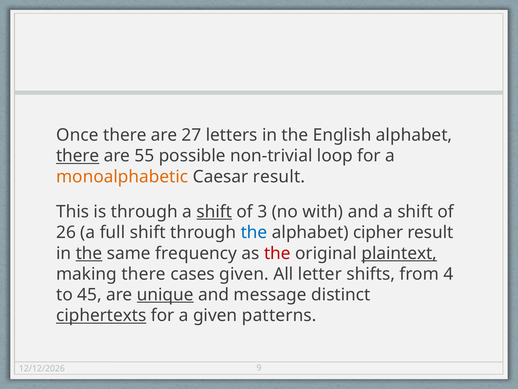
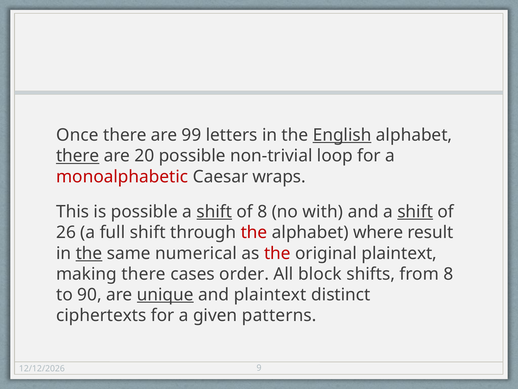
27: 27 -> 99
English underline: none -> present
55: 55 -> 20
monoalphabetic colour: orange -> red
Caesar result: result -> wraps
is through: through -> possible
of 3: 3 -> 8
shift at (415, 212) underline: none -> present
the at (254, 232) colour: blue -> red
cipher: cipher -> where
frequency: frequency -> numerical
plaintext at (399, 253) underline: present -> none
cases given: given -> order
letter: letter -> block
from 4: 4 -> 8
45: 45 -> 90
and message: message -> plaintext
ciphertexts underline: present -> none
